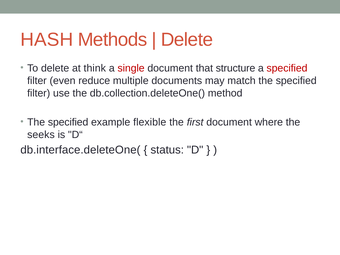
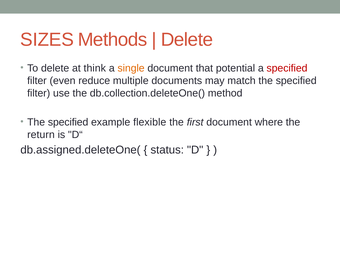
HASH: HASH -> SIZES
single colour: red -> orange
structure: structure -> potential
seeks: seeks -> return
db.interface.deleteOne(: db.interface.deleteOne( -> db.assigned.deleteOne(
